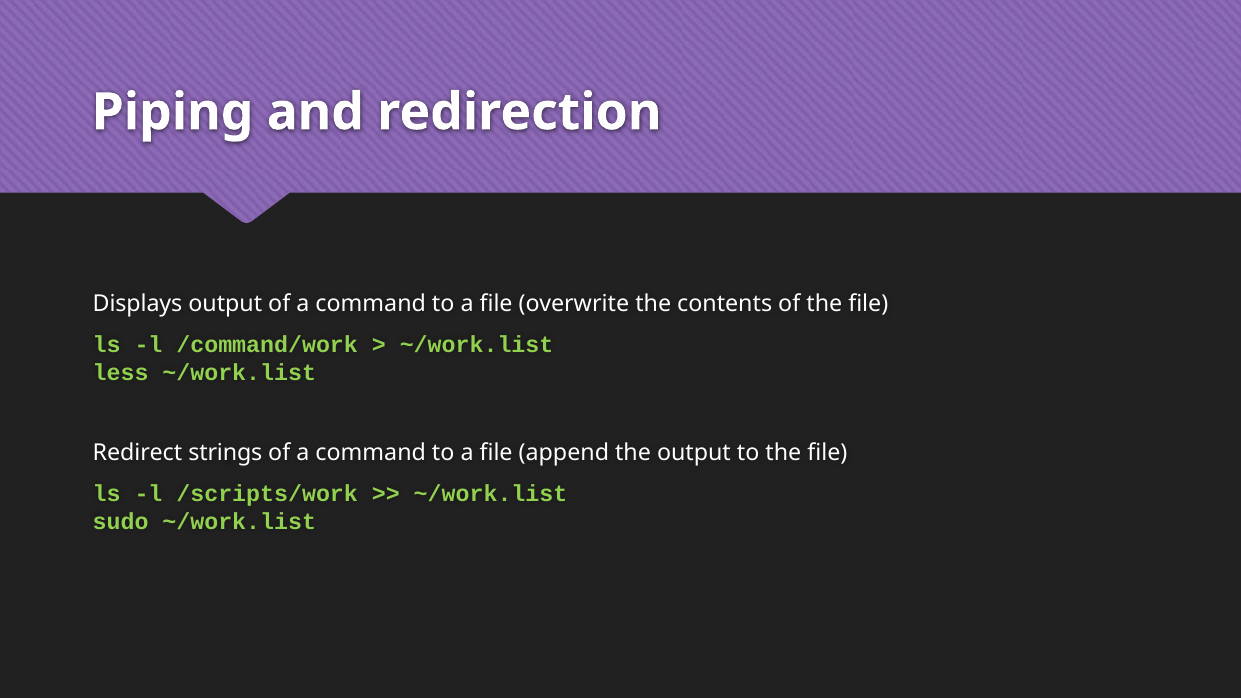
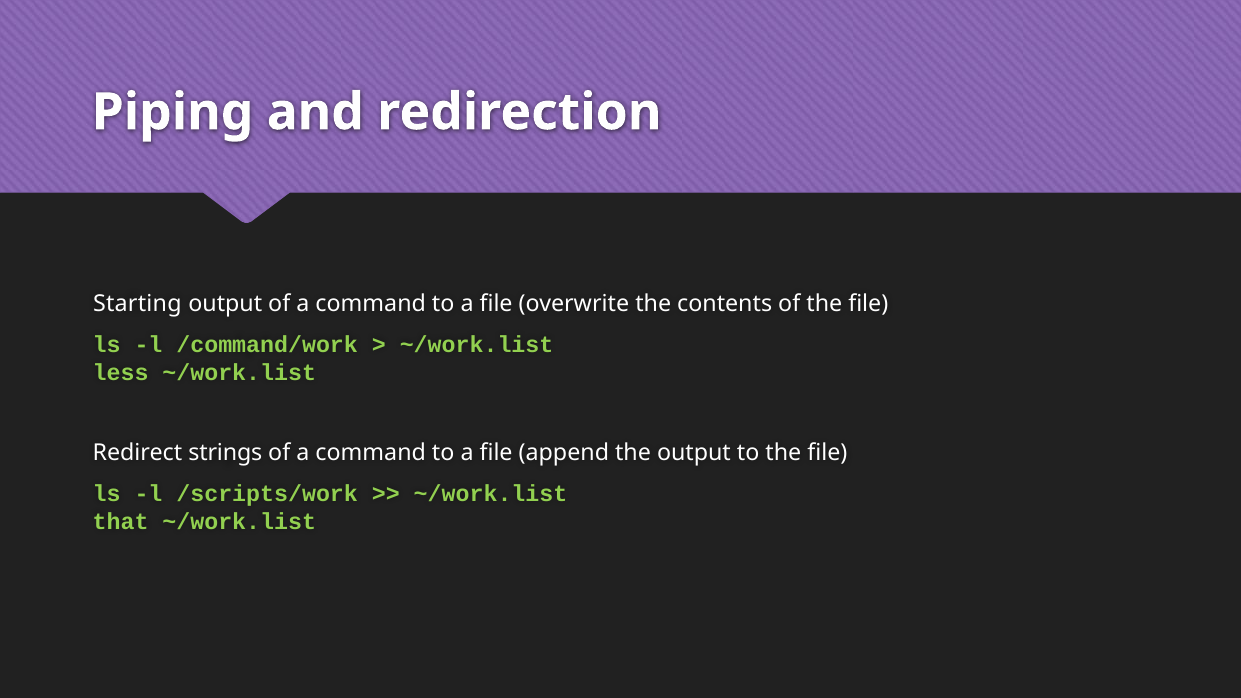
Displays: Displays -> Starting
sudo: sudo -> that
